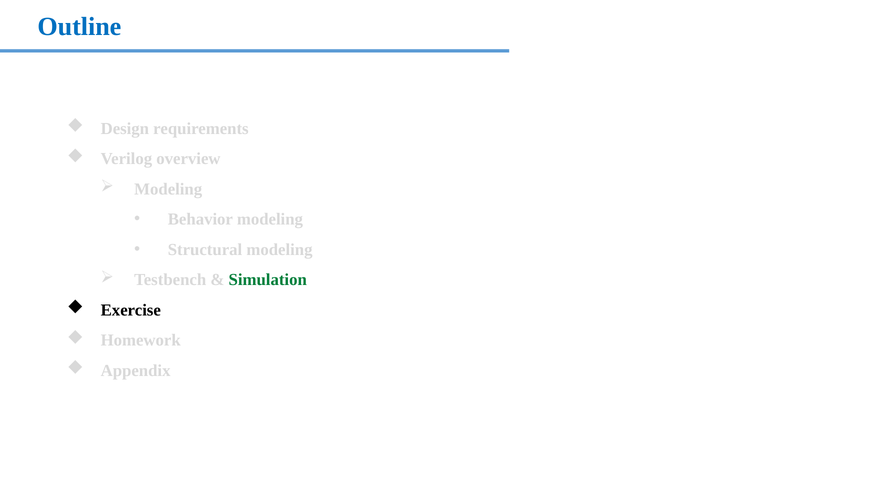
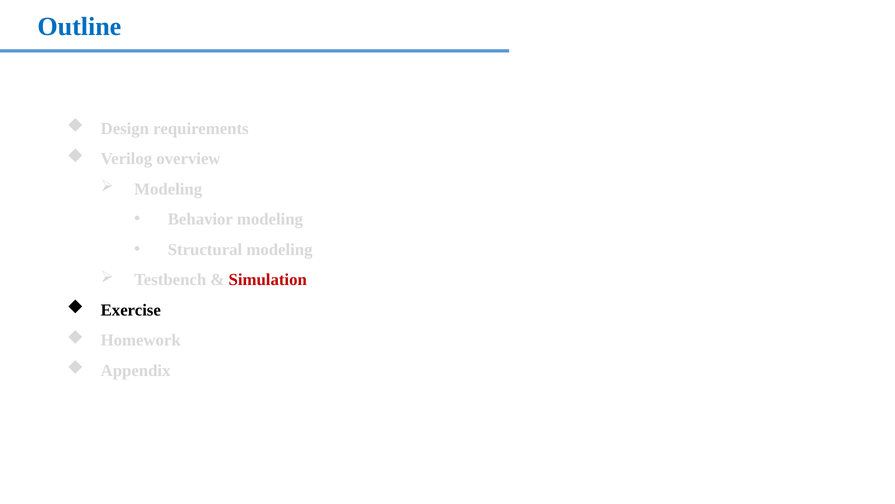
Simulation colour: green -> red
